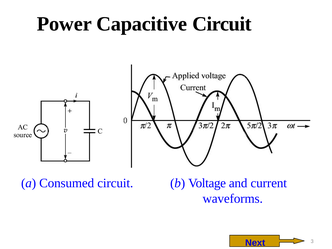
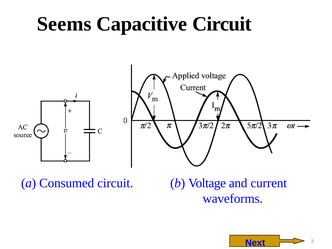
Power: Power -> Seems
